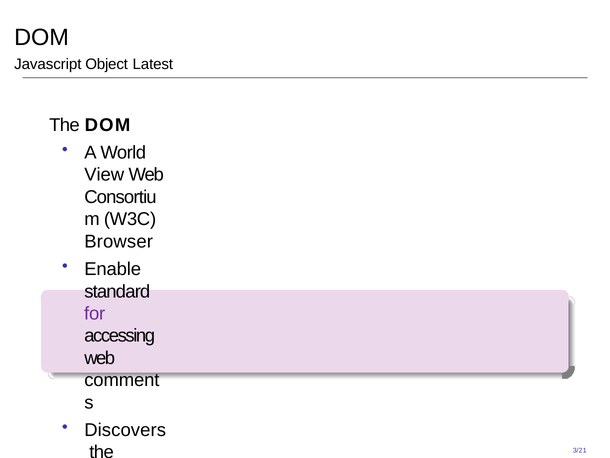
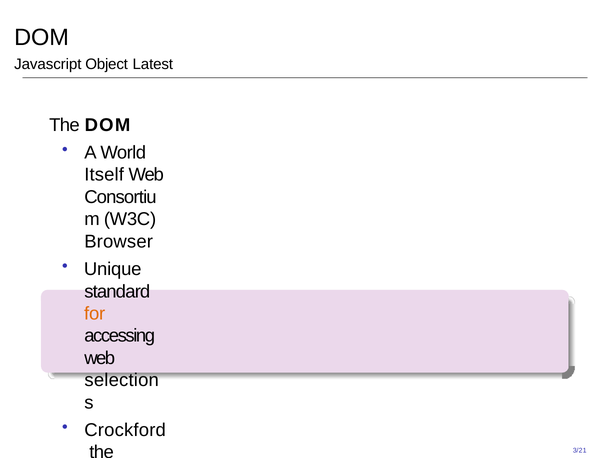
View: View -> Itself
Enable: Enable -> Unique
for colour: purple -> orange
comment: comment -> selection
Discovers: Discovers -> Crockford
